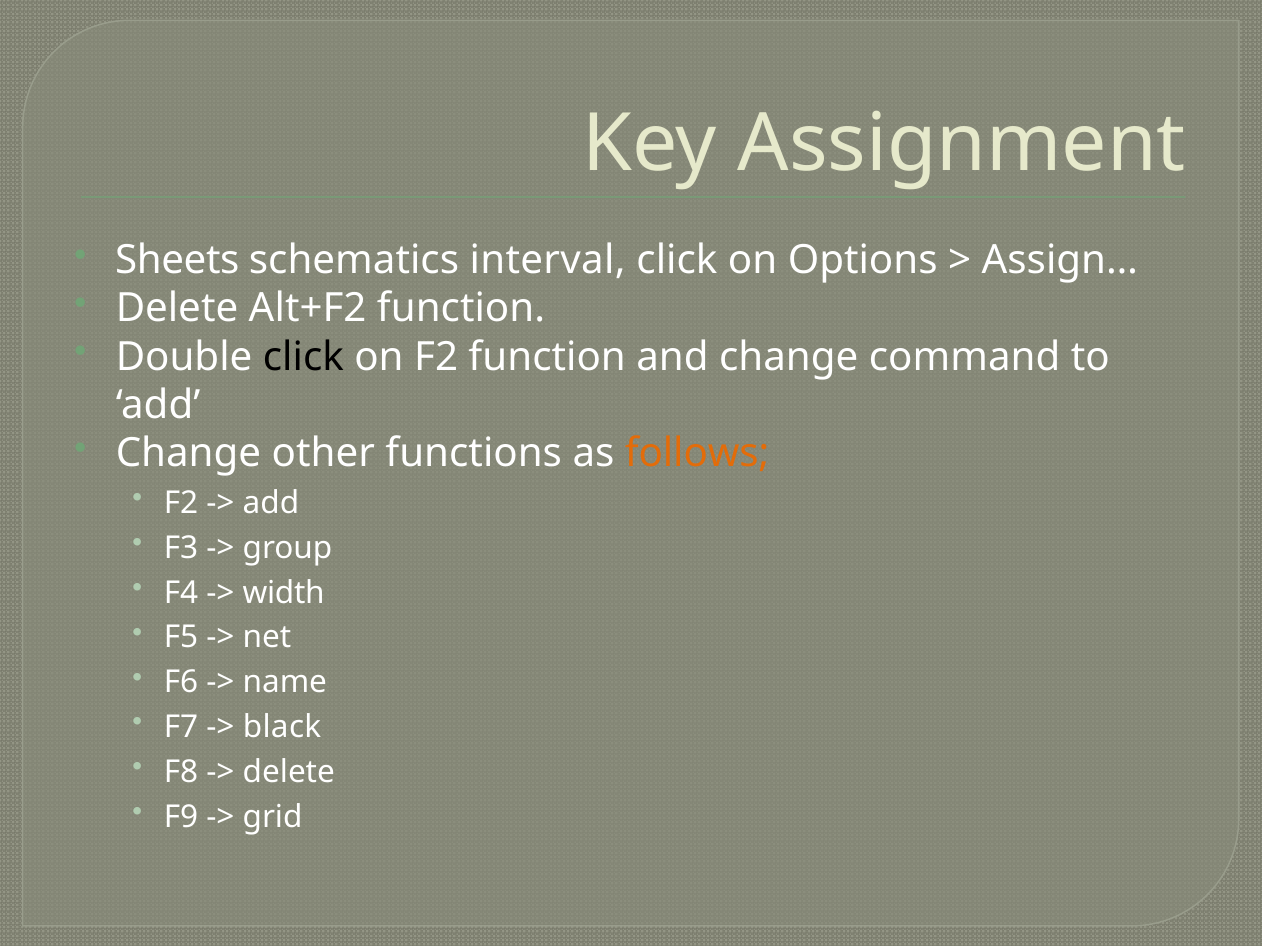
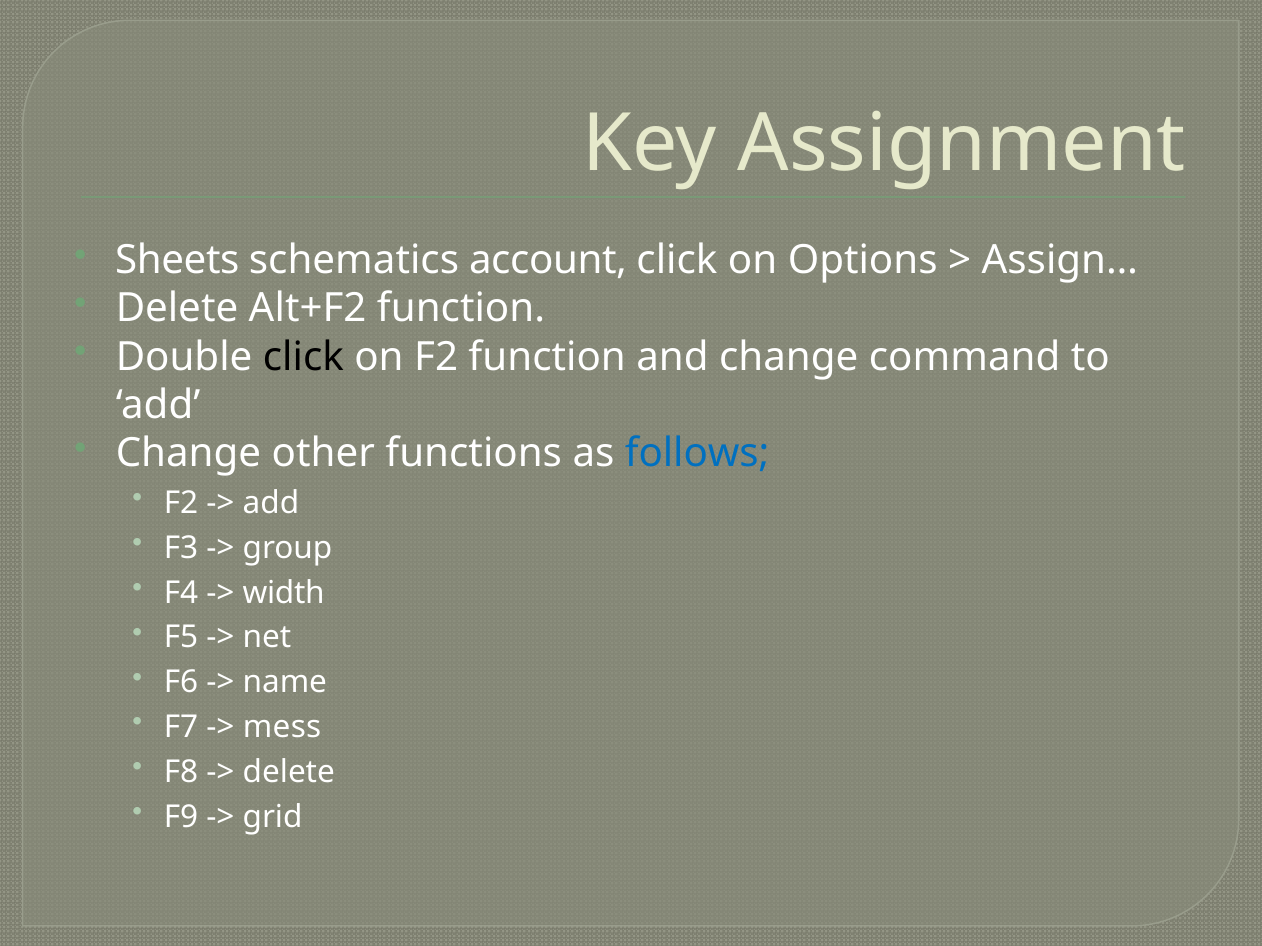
interval: interval -> account
follows colour: orange -> blue
black: black -> mess
